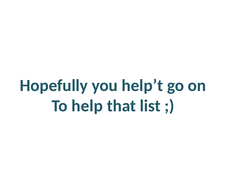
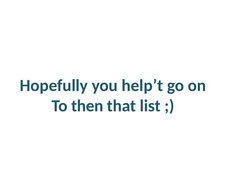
help: help -> then
